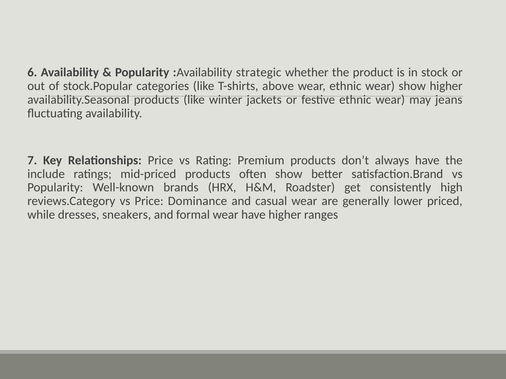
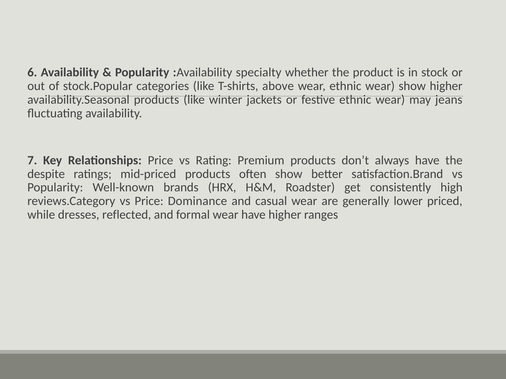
strategic: strategic -> specialty
include: include -> despite
sneakers: sneakers -> reflected
